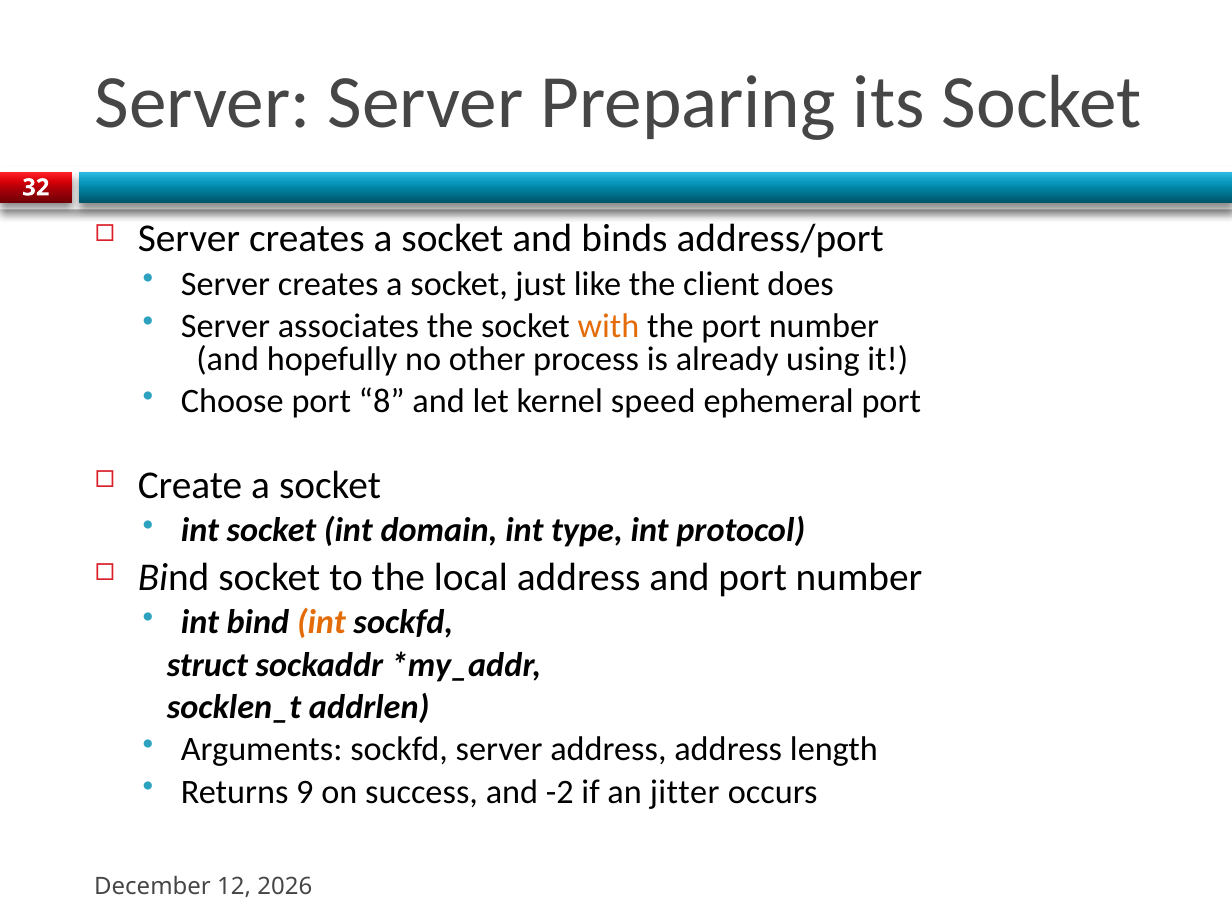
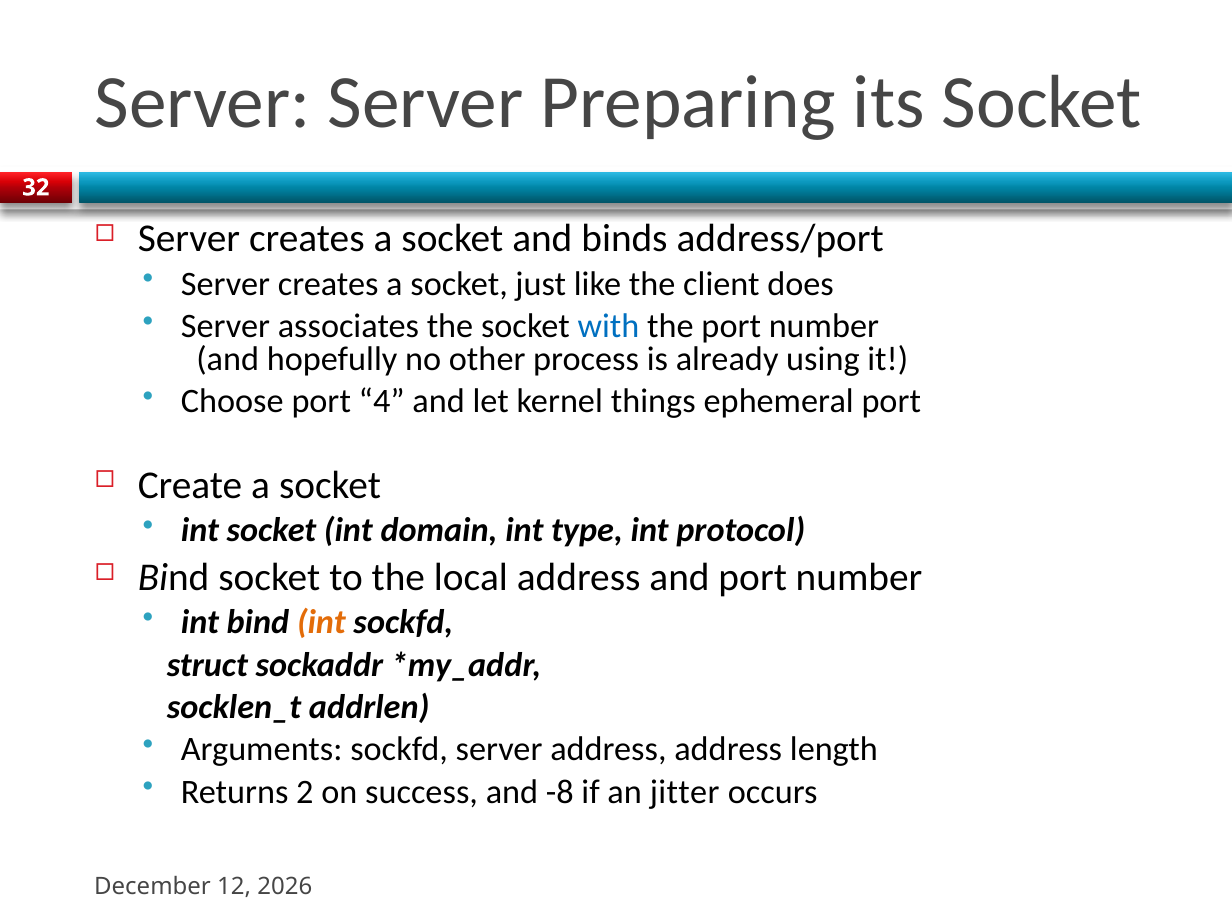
with colour: orange -> blue
8: 8 -> 4
speed: speed -> things
9: 9 -> 2
-2: -2 -> -8
